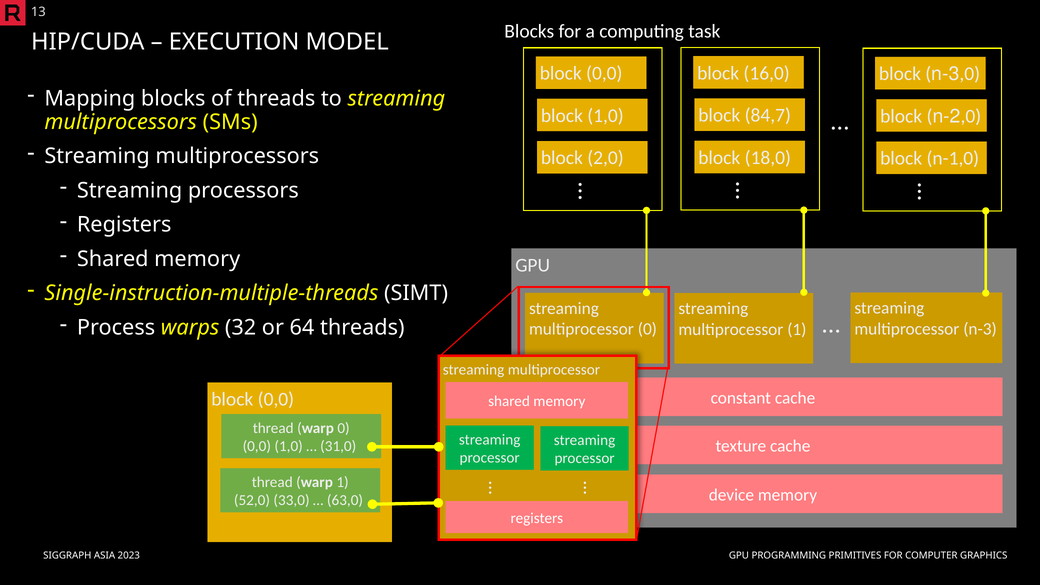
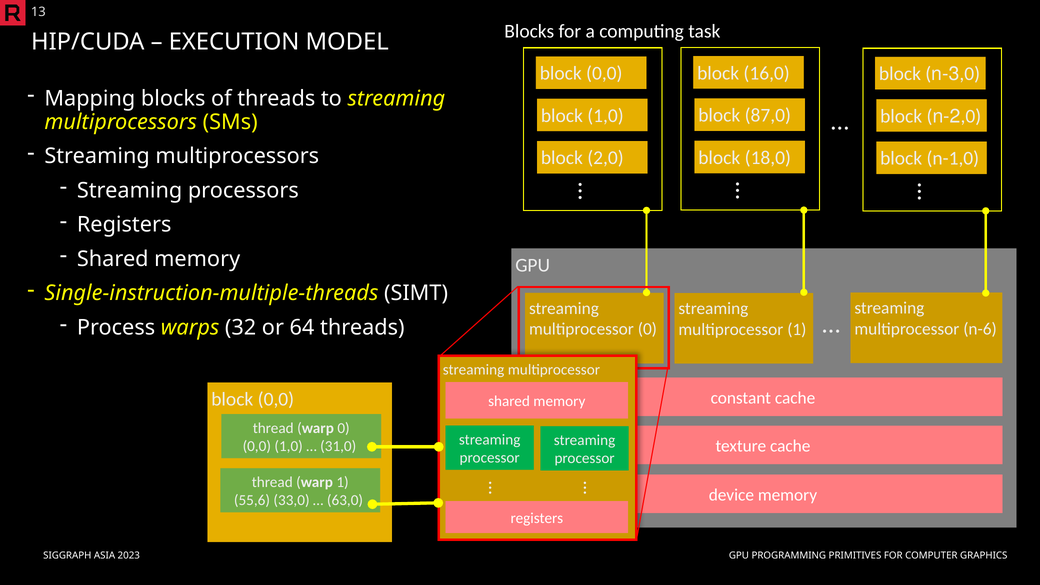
84,7: 84,7 -> 87,0
n-3: n-3 -> n-6
52,0: 52,0 -> 55,6
